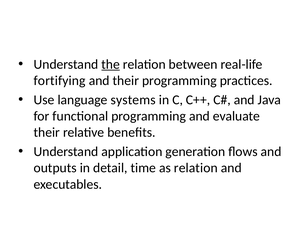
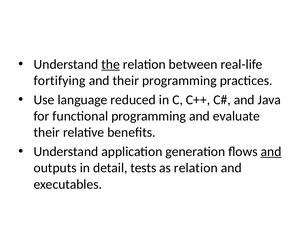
systems: systems -> reduced
and at (271, 151) underline: none -> present
time: time -> tests
